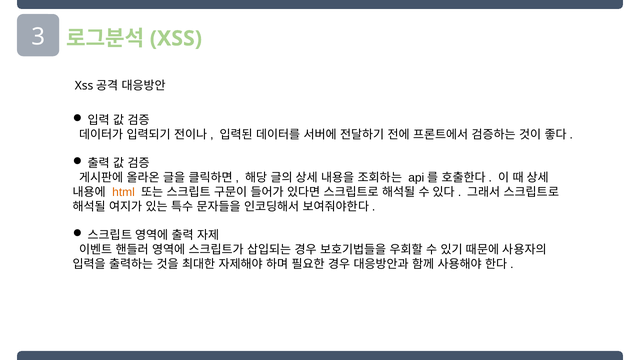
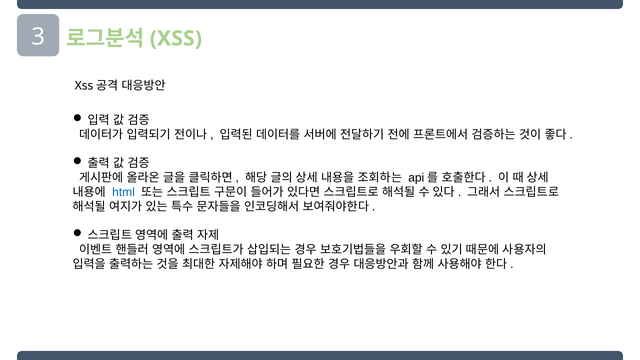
html colour: orange -> blue
